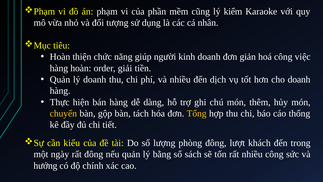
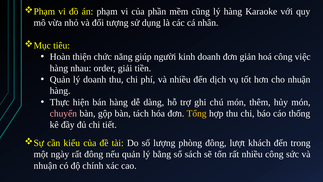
lý kiểm: kiểm -> hàng
hàng hoàn: hoàn -> nhau
cho doanh: doanh -> nhuận
chuyển colour: yellow -> pink
hướng at (45, 165): hướng -> nhuận
